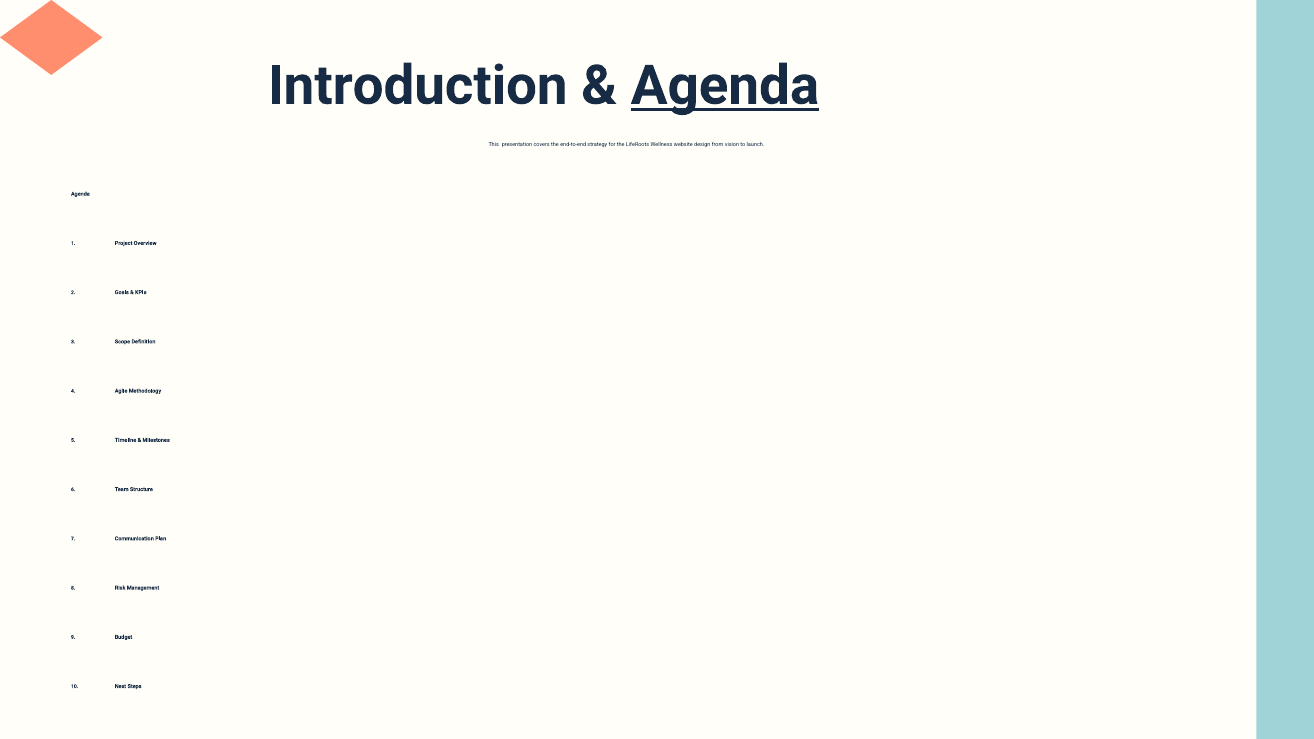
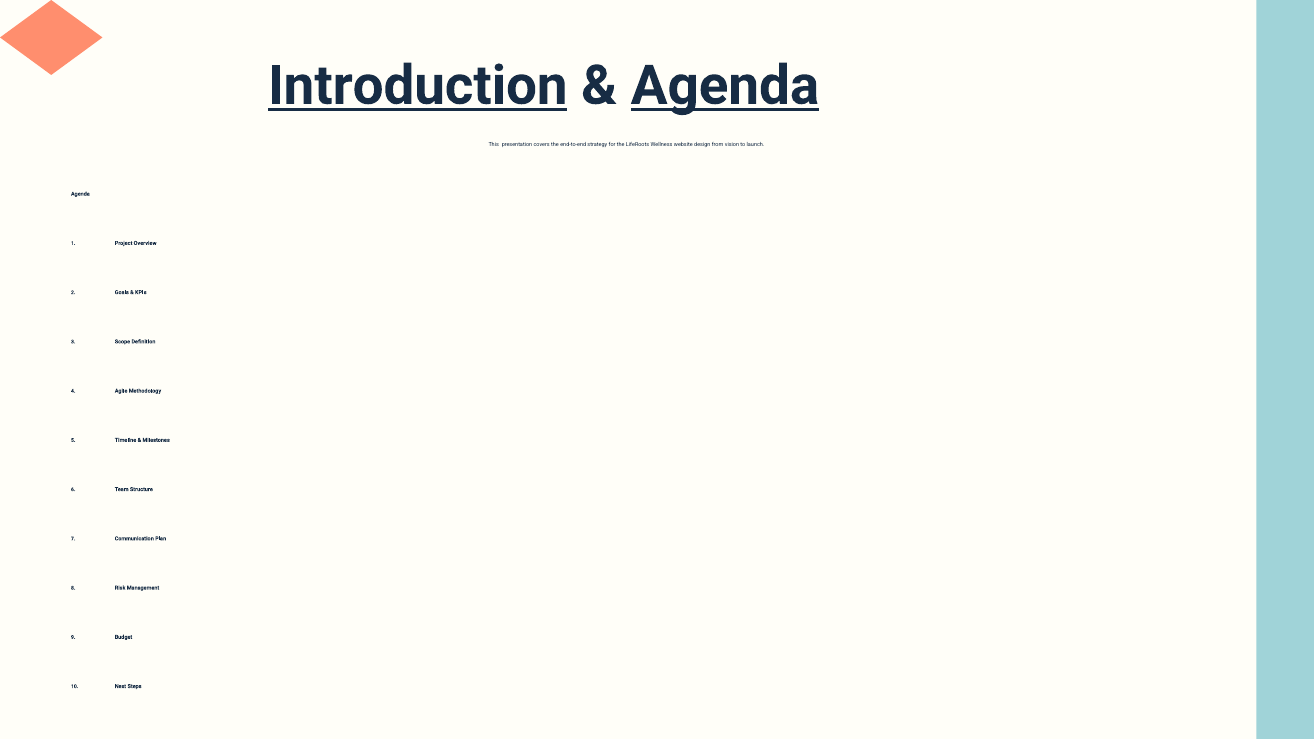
Introduction underline: none -> present
